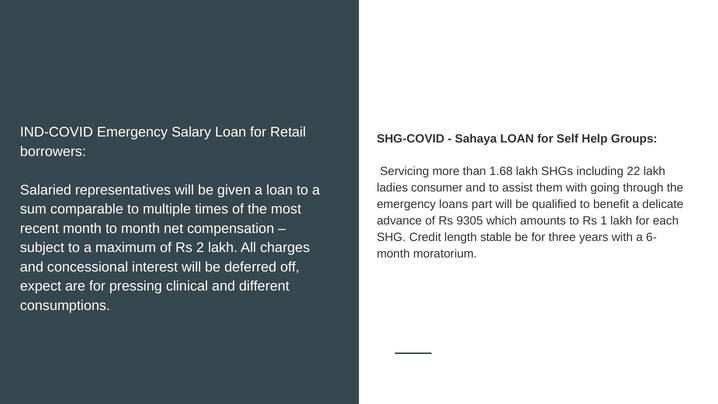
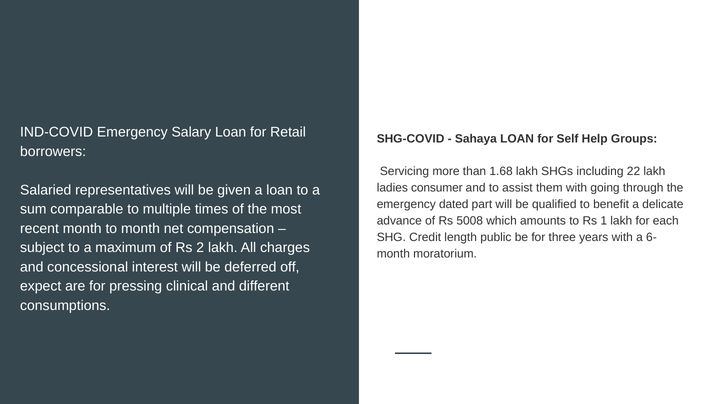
loans: loans -> dated
9305: 9305 -> 5008
stable: stable -> public
